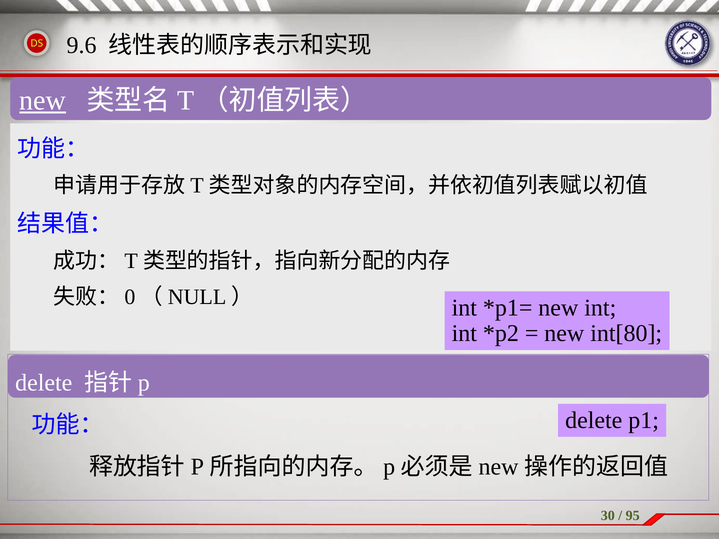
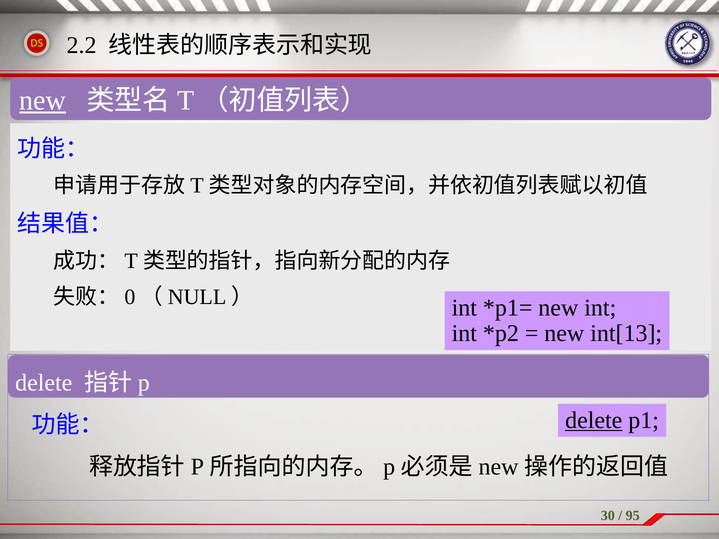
9.6: 9.6 -> 2.2
int[80: int[80 -> int[13
delete at (594, 420) underline: none -> present
